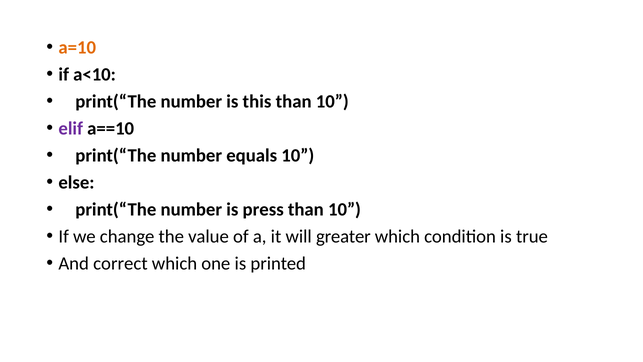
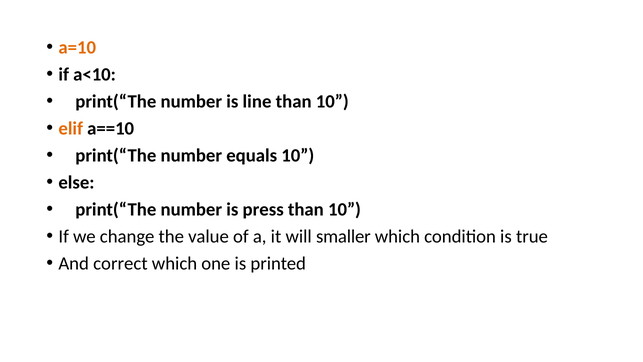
this: this -> line
elif colour: purple -> orange
greater: greater -> smaller
